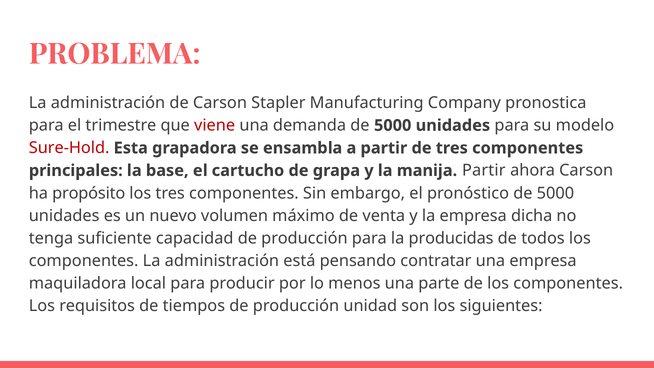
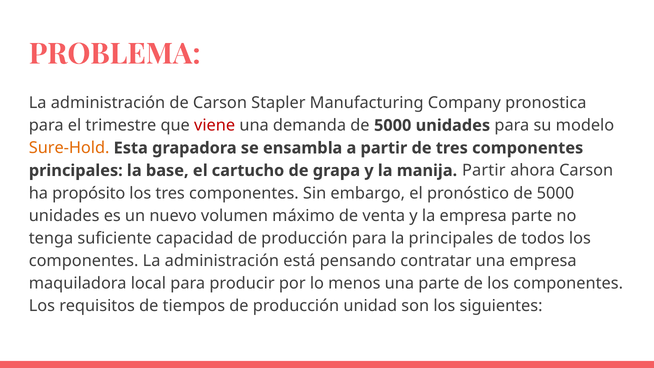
Sure-Hold colour: red -> orange
empresa dicha: dicha -> parte
la producidas: producidas -> principales
